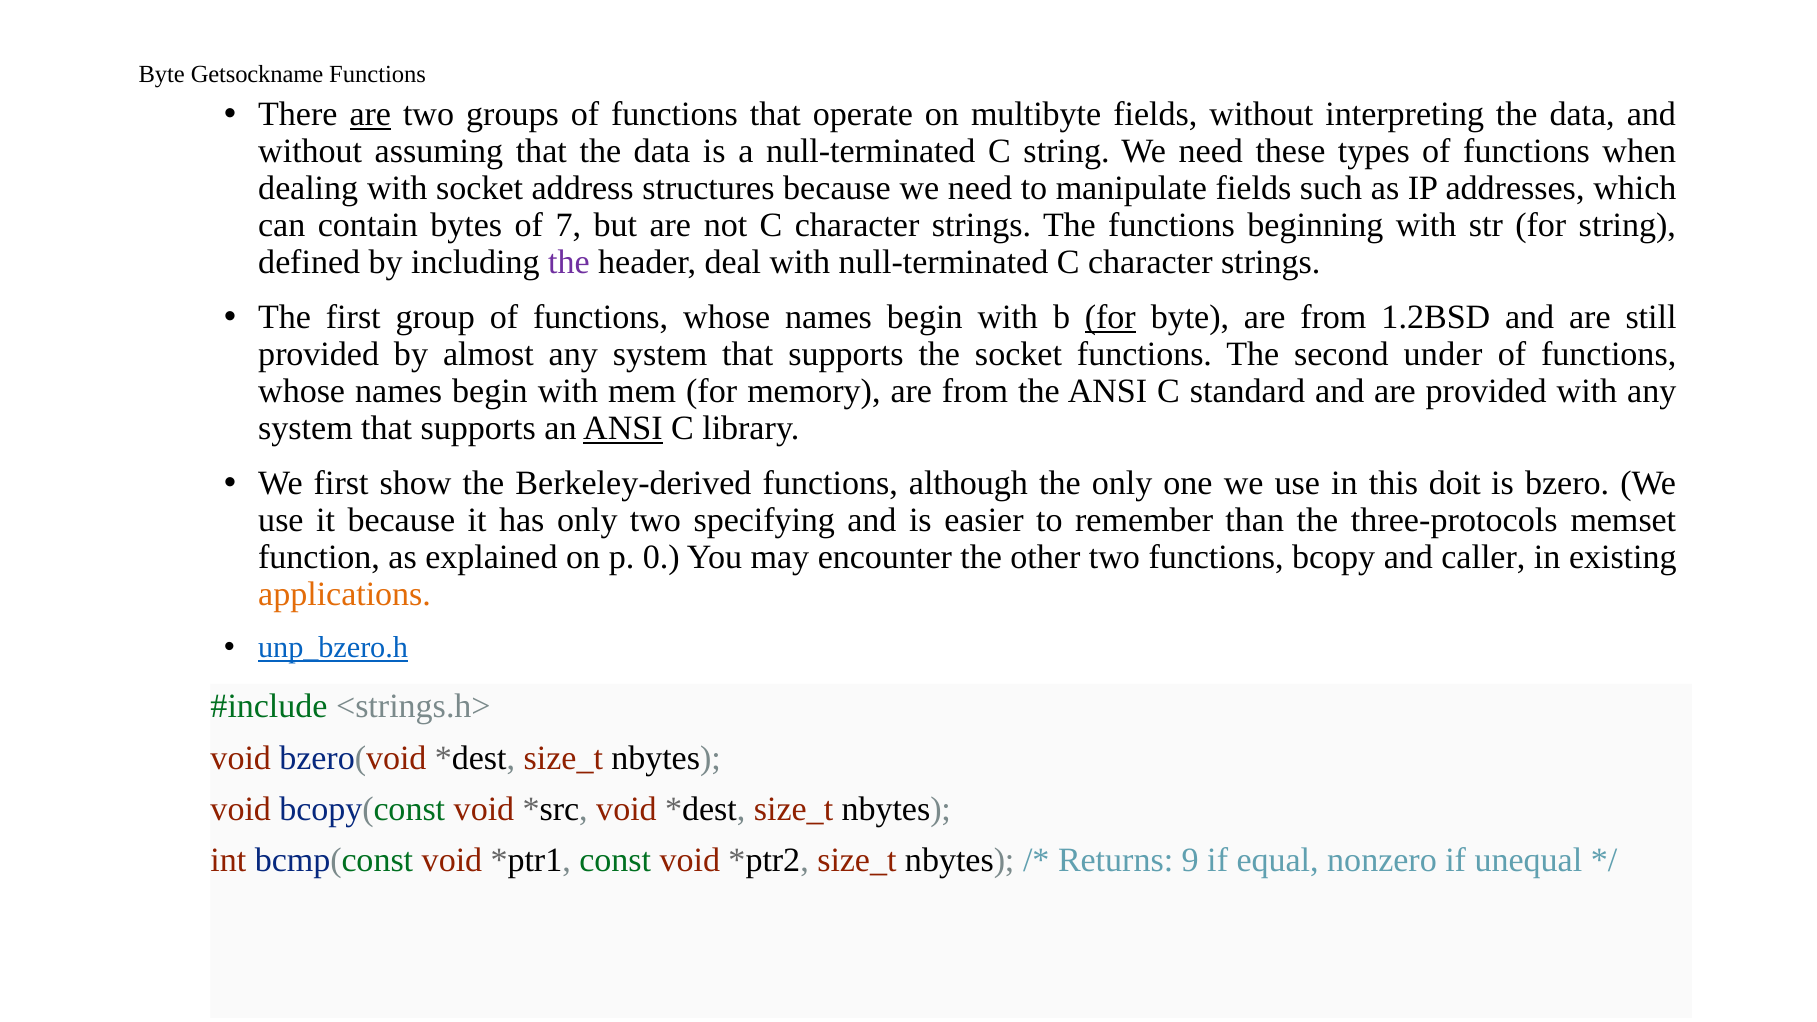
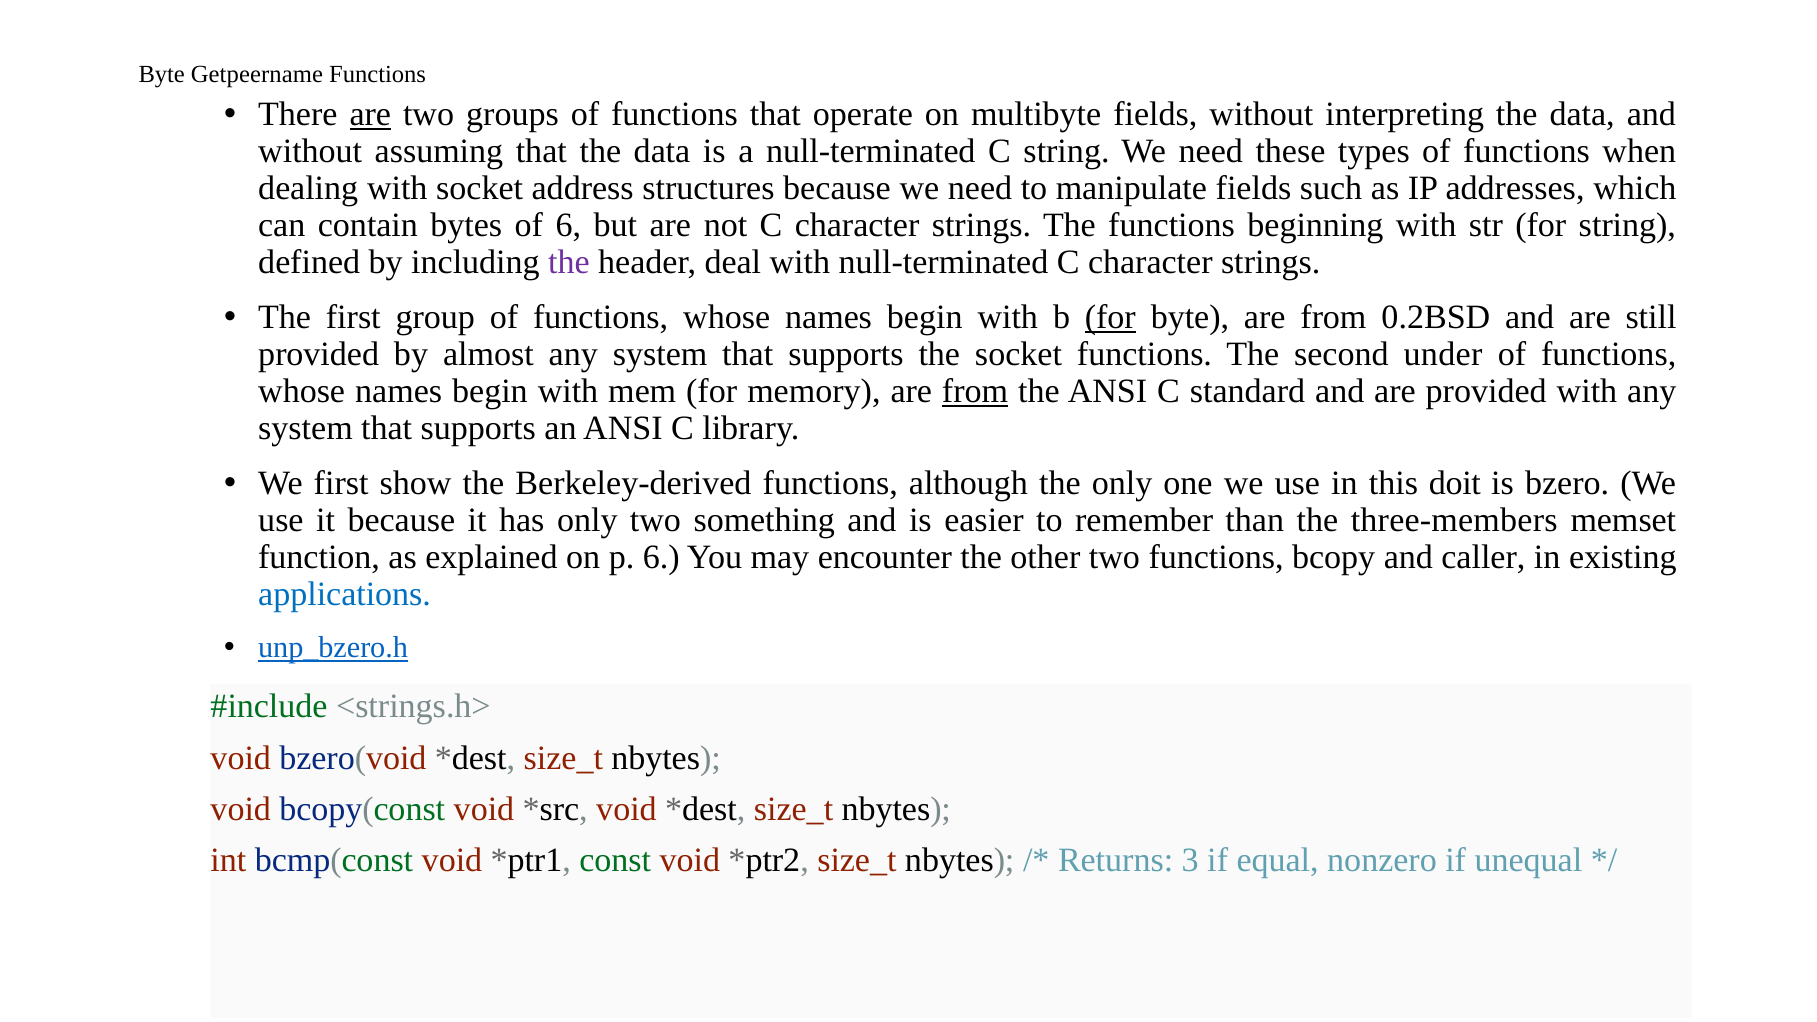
Getsockname: Getsockname -> Getpeername
of 7: 7 -> 6
1.2BSD: 1.2BSD -> 0.2BSD
from at (975, 391) underline: none -> present
ANSI at (623, 428) underline: present -> none
specifying: specifying -> something
three-protocols: three-protocols -> three-members
p 0: 0 -> 6
applications colour: orange -> blue
9: 9 -> 3
